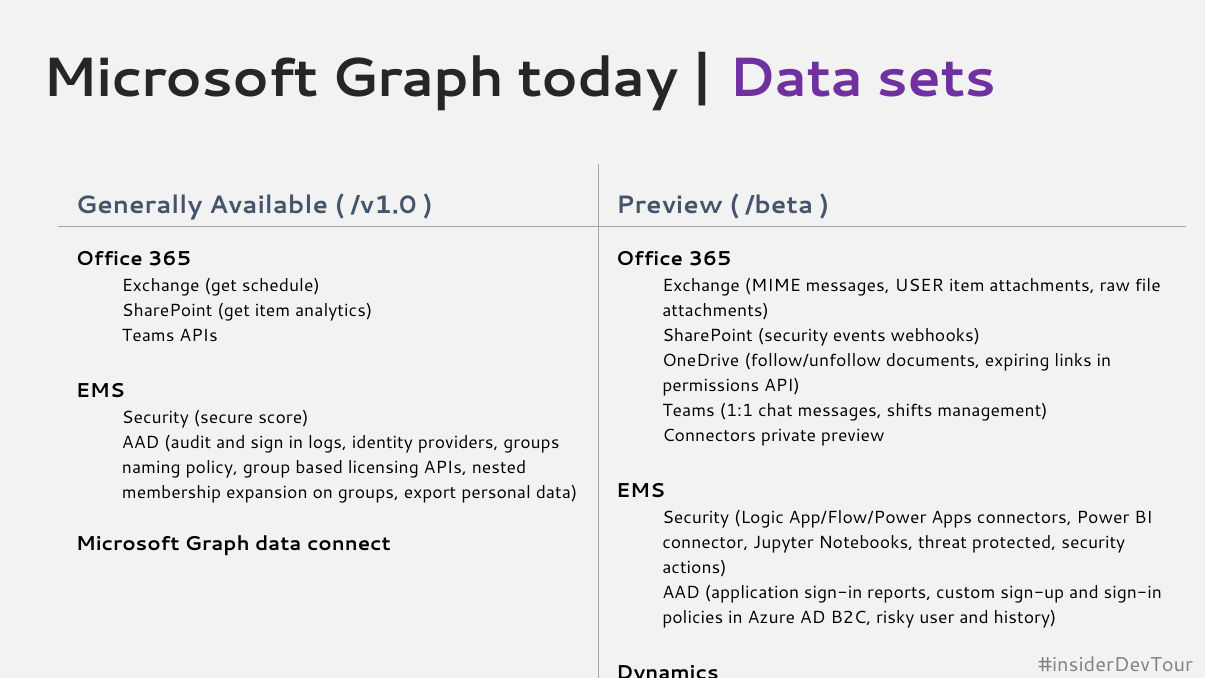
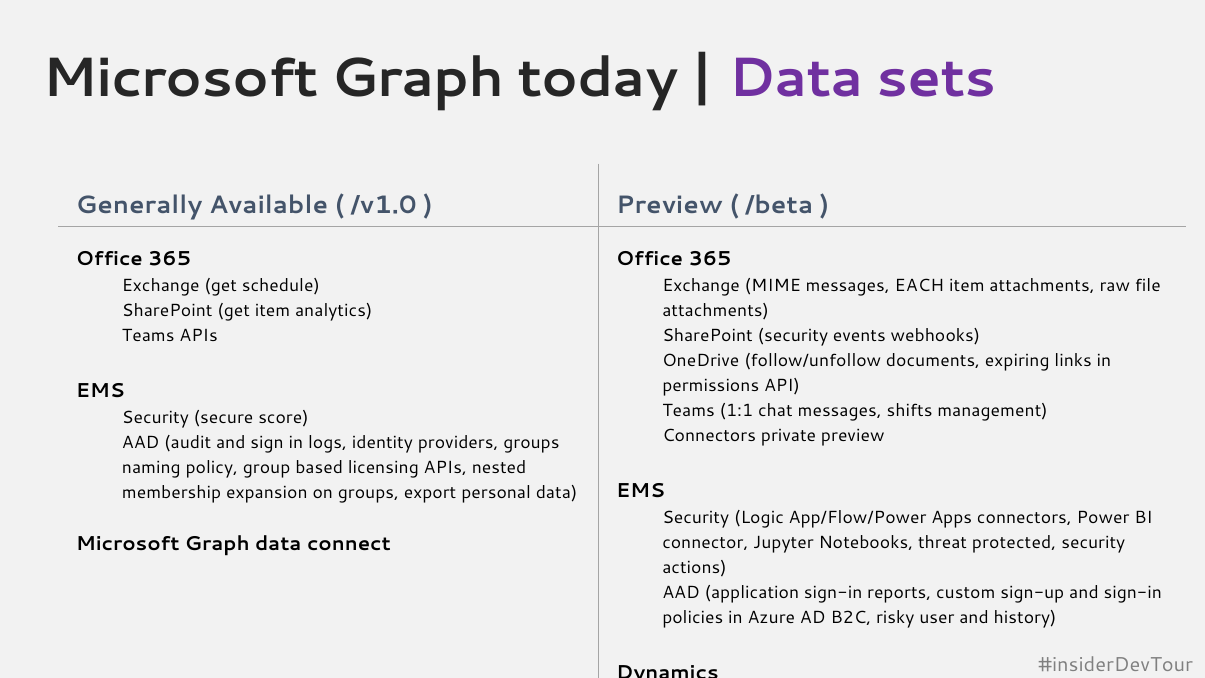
messages USER: USER -> EACH
